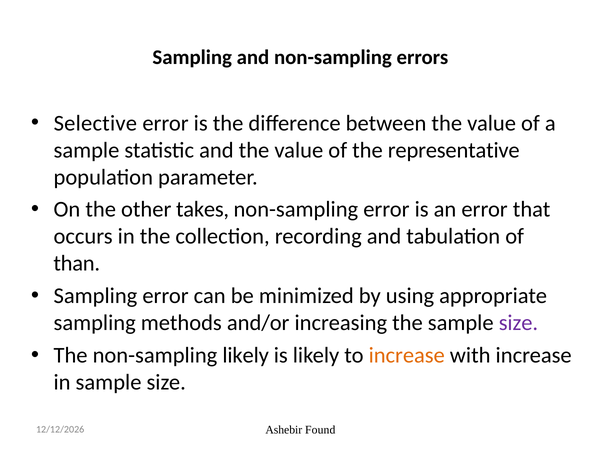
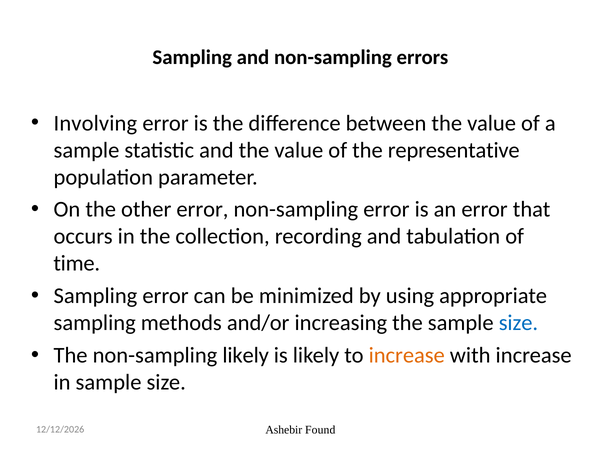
Selective: Selective -> Involving
other takes: takes -> error
than: than -> time
size at (518, 323) colour: purple -> blue
